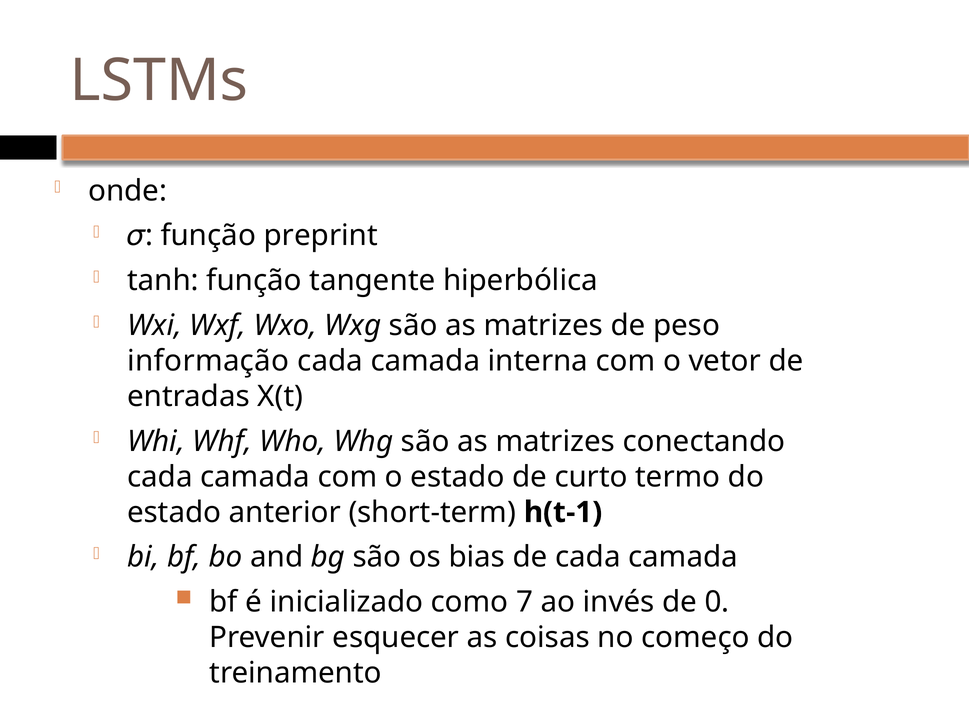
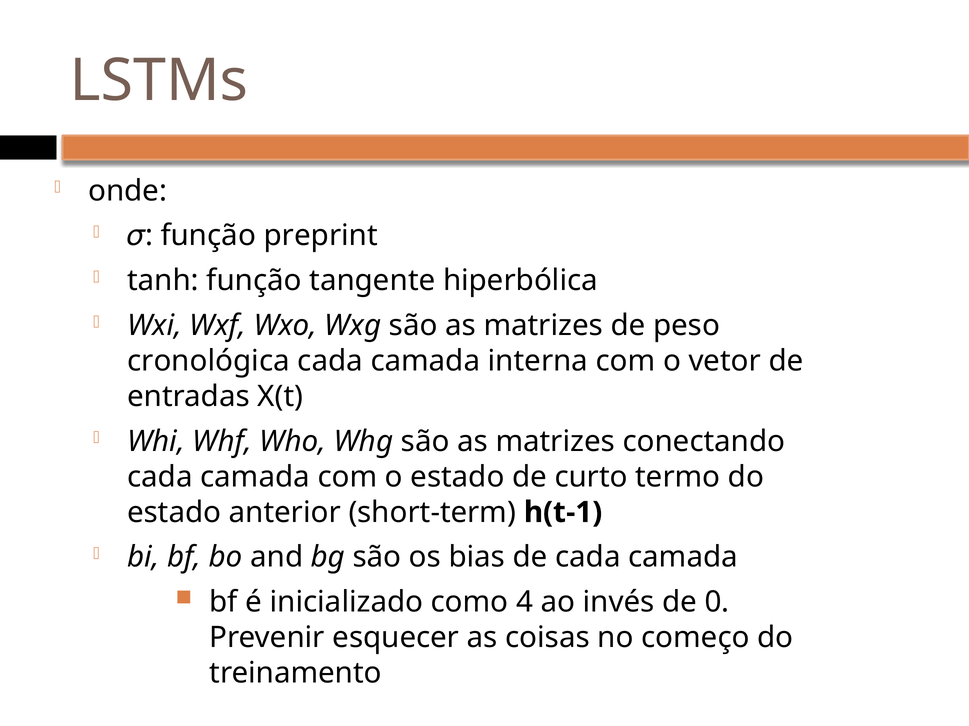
informação: informação -> cronológica
7: 7 -> 4
